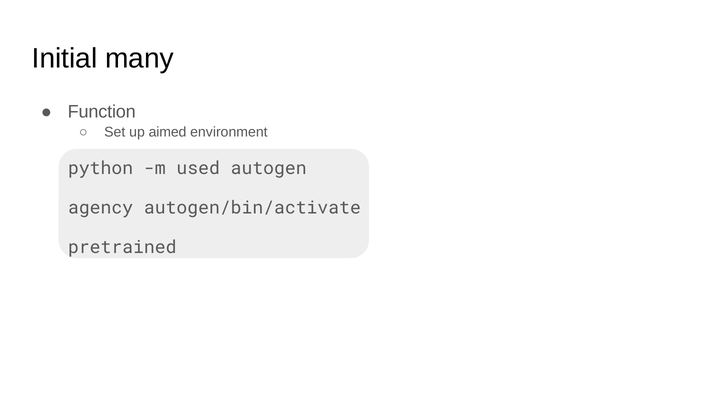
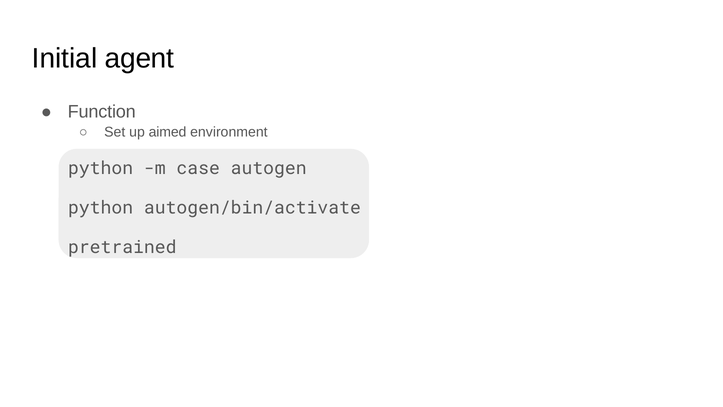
many: many -> agent
used: used -> case
agency at (101, 208): agency -> python
